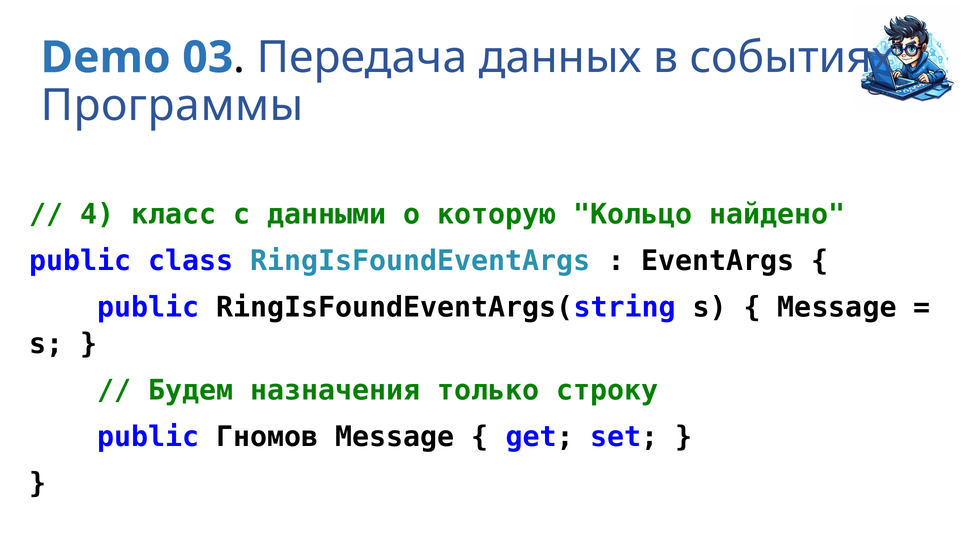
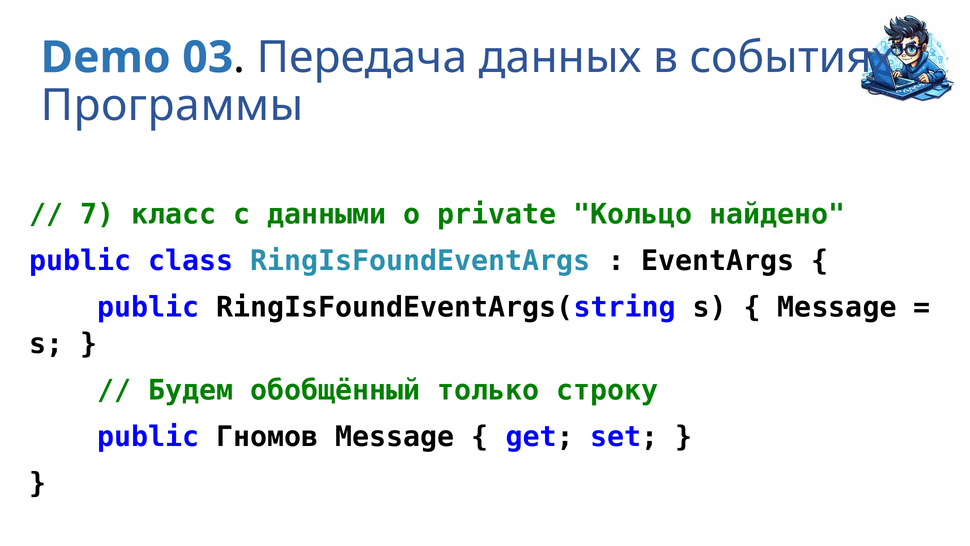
4: 4 -> 7
которую: которую -> private
назначения: назначения -> обобщённый
